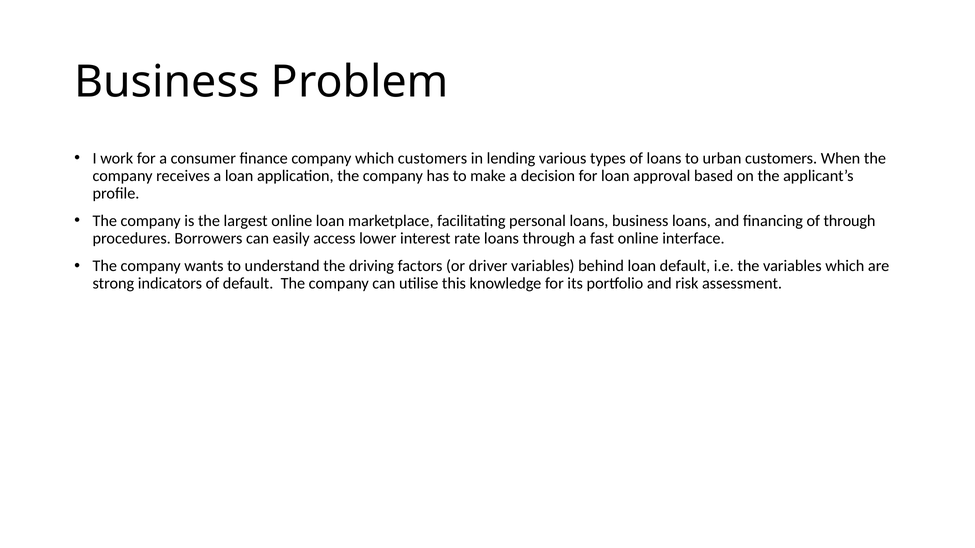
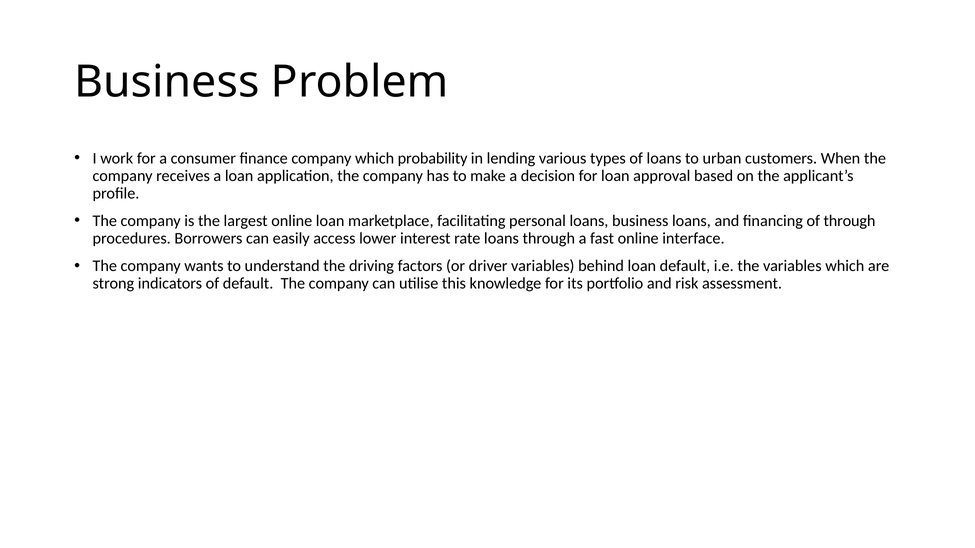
which customers: customers -> probability
